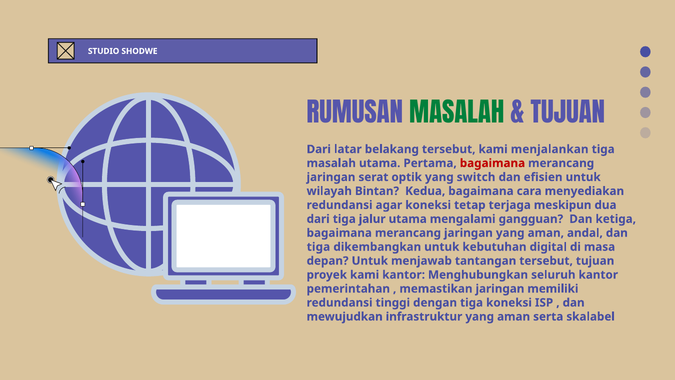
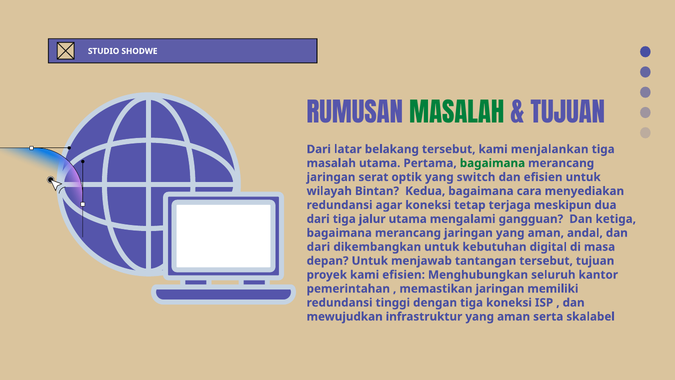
bagaimana at (492, 163) colour: red -> green
tiga at (318, 247): tiga -> dari
kami kantor: kantor -> efisien
